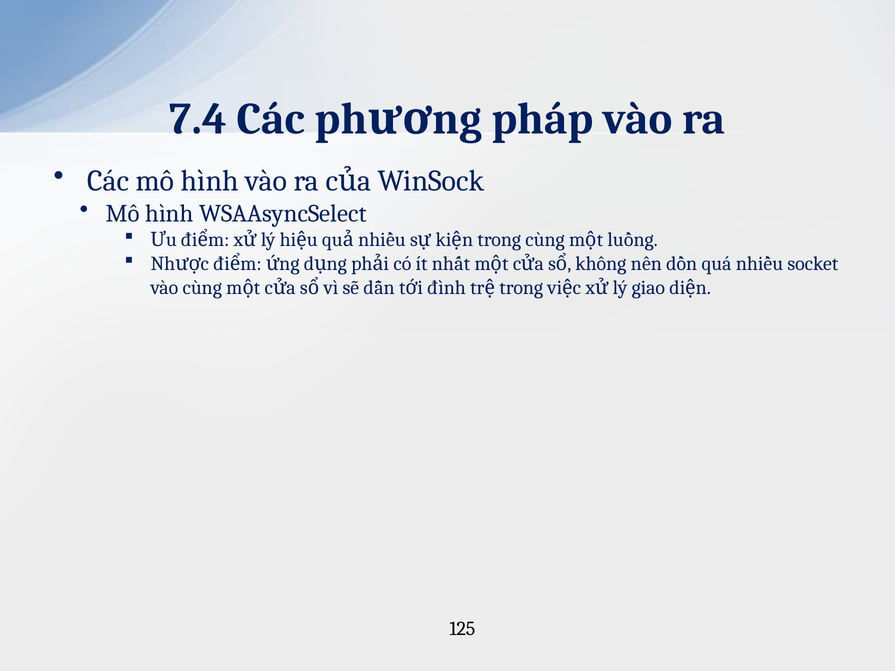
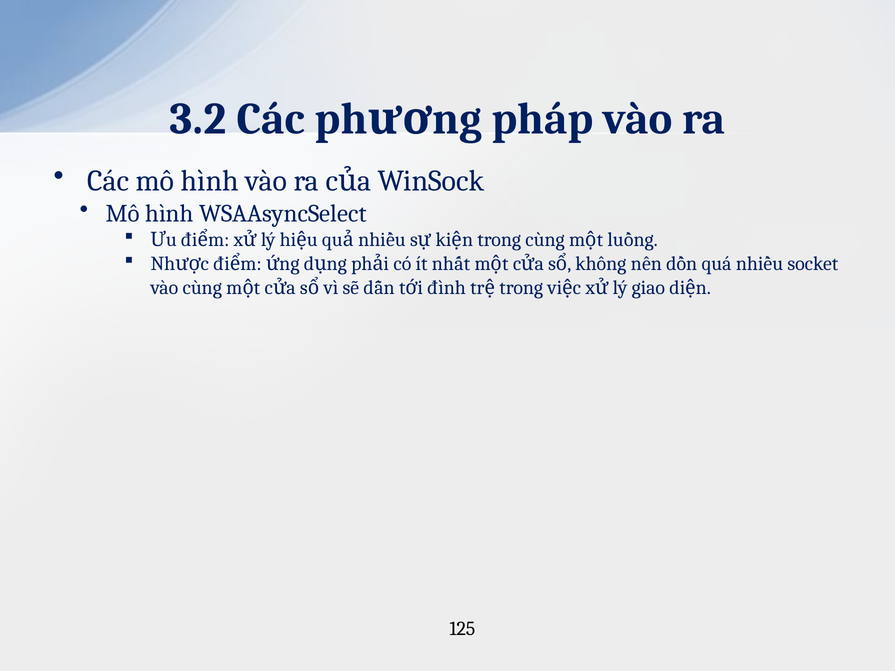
7.4: 7.4 -> 3.2
